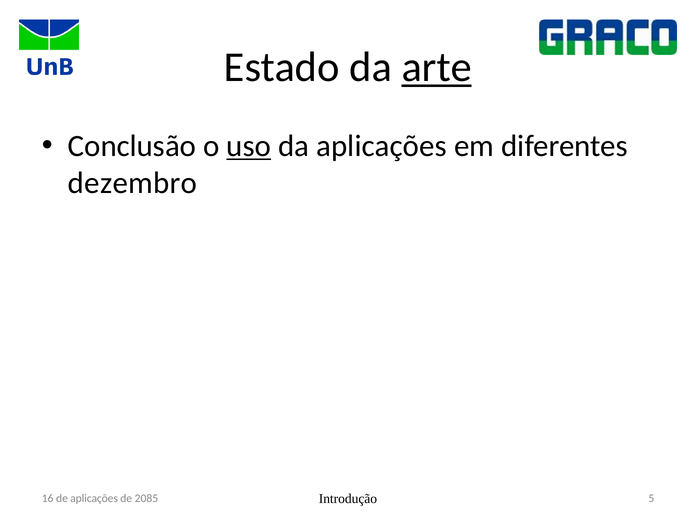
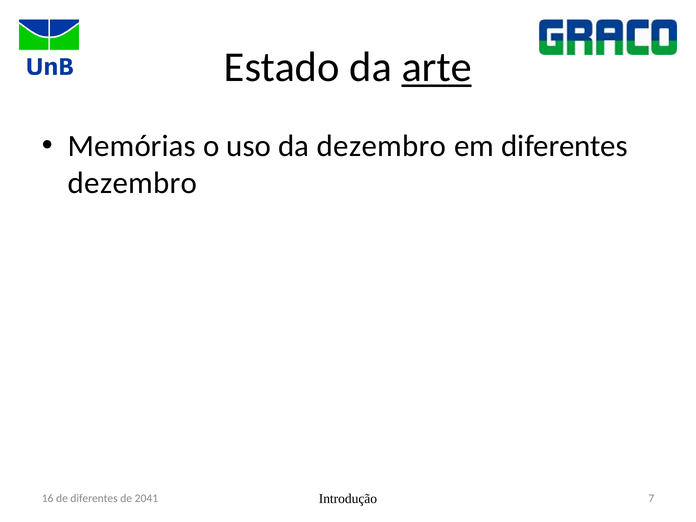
Conclusão: Conclusão -> Memórias
uso underline: present -> none
da aplicações: aplicações -> dezembro
5: 5 -> 7
de aplicações: aplicações -> diferentes
2085: 2085 -> 2041
